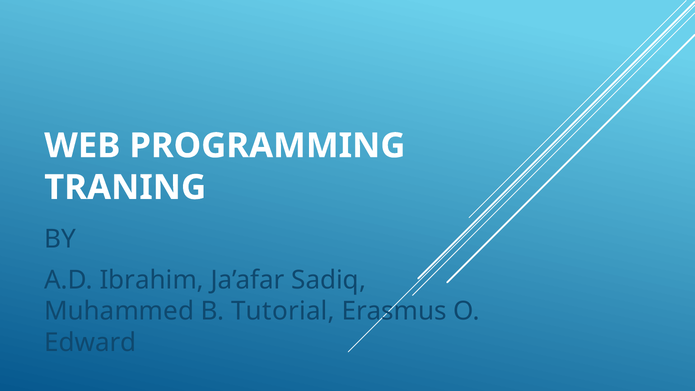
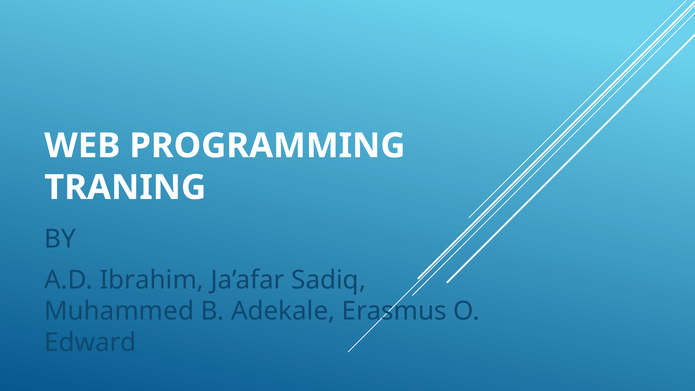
Tutorial: Tutorial -> Adekale
